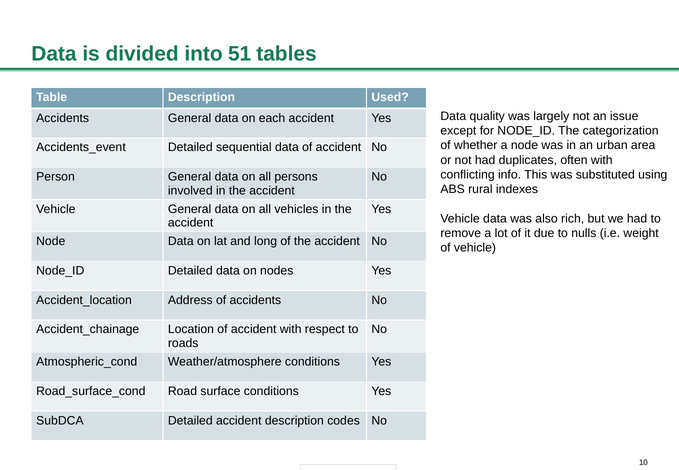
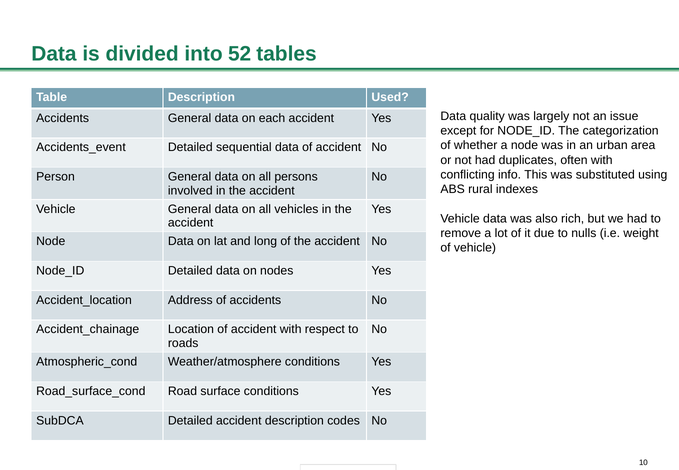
51: 51 -> 52
